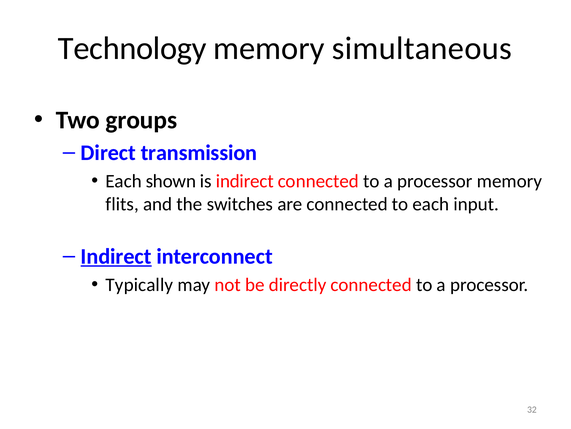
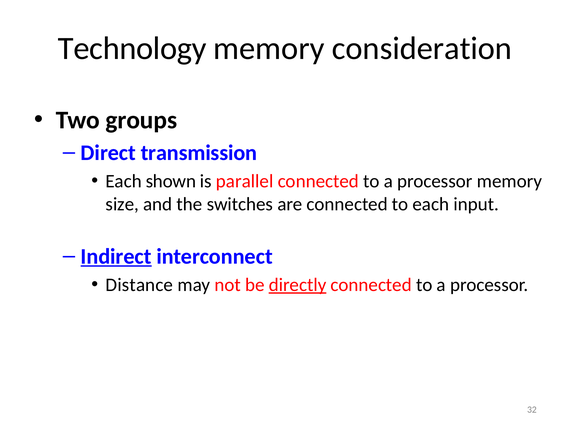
simultaneous: simultaneous -> consideration
is indirect: indirect -> parallel
flits: flits -> size
Typically: Typically -> Distance
directly underline: none -> present
